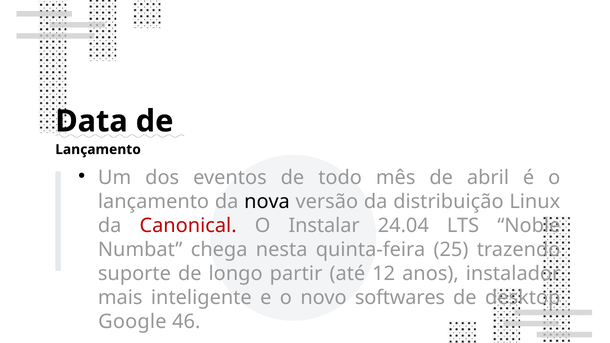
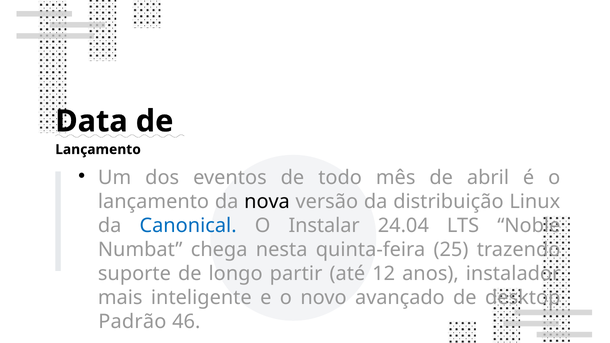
Canonical colour: red -> blue
softwares: softwares -> avançado
Google: Google -> Padrão
